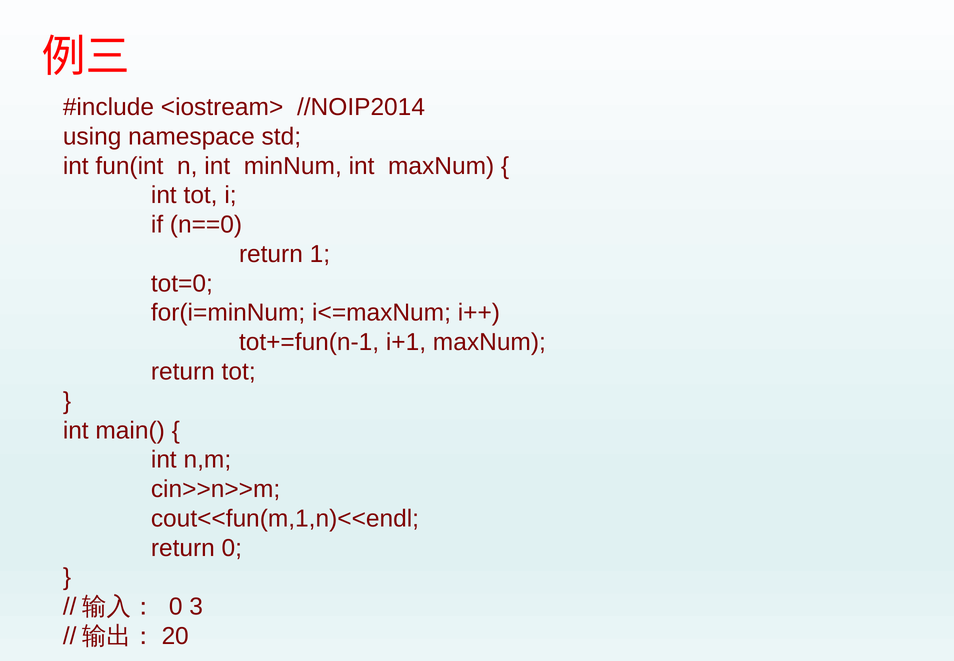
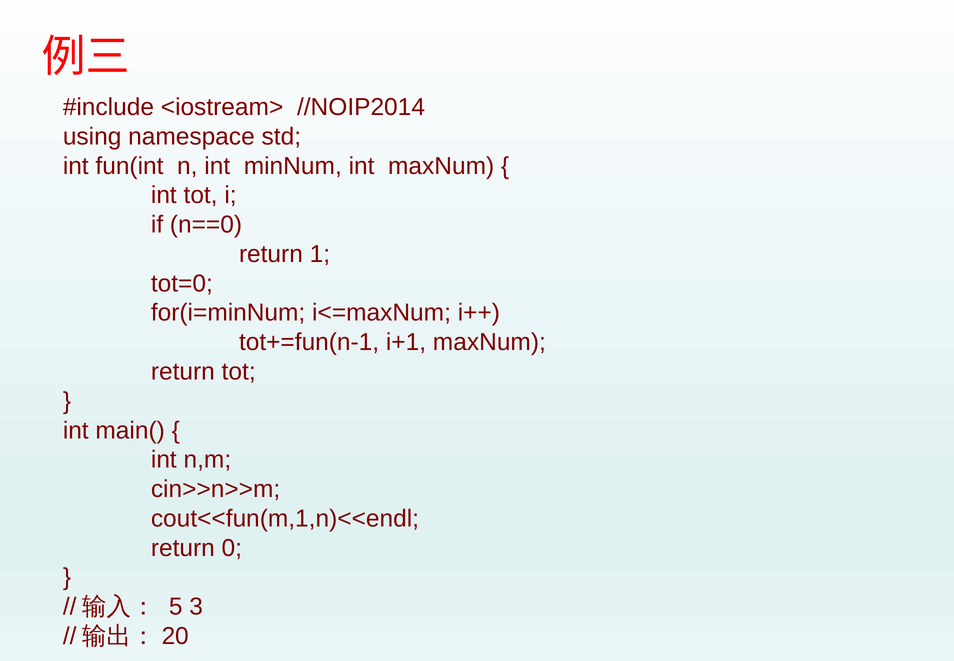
0 at (176, 606): 0 -> 5
